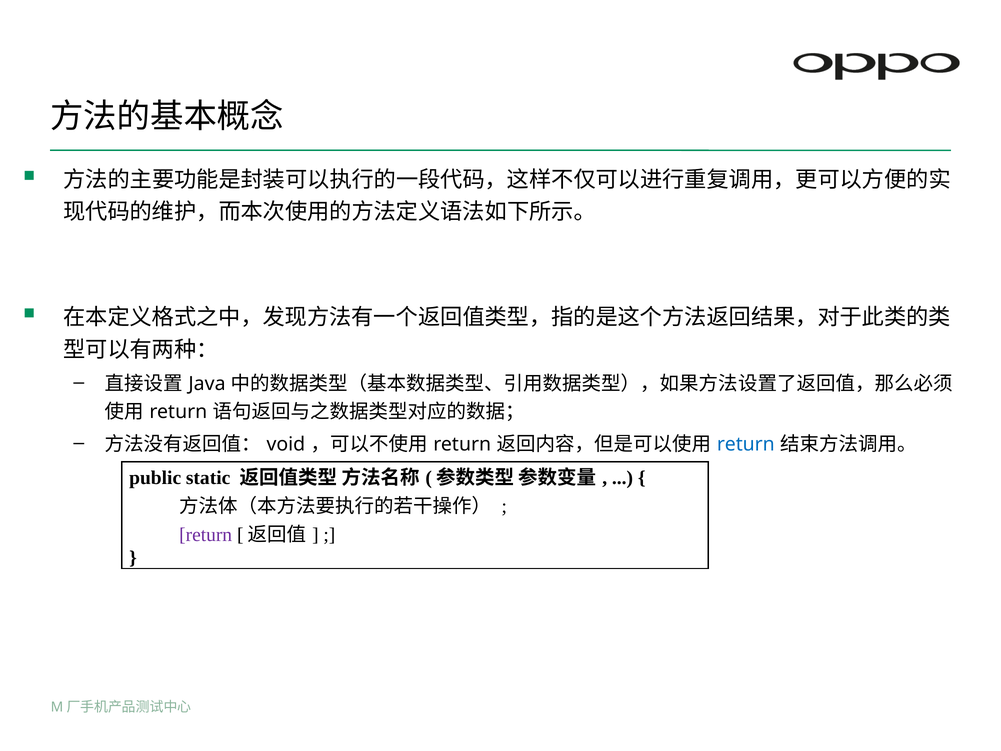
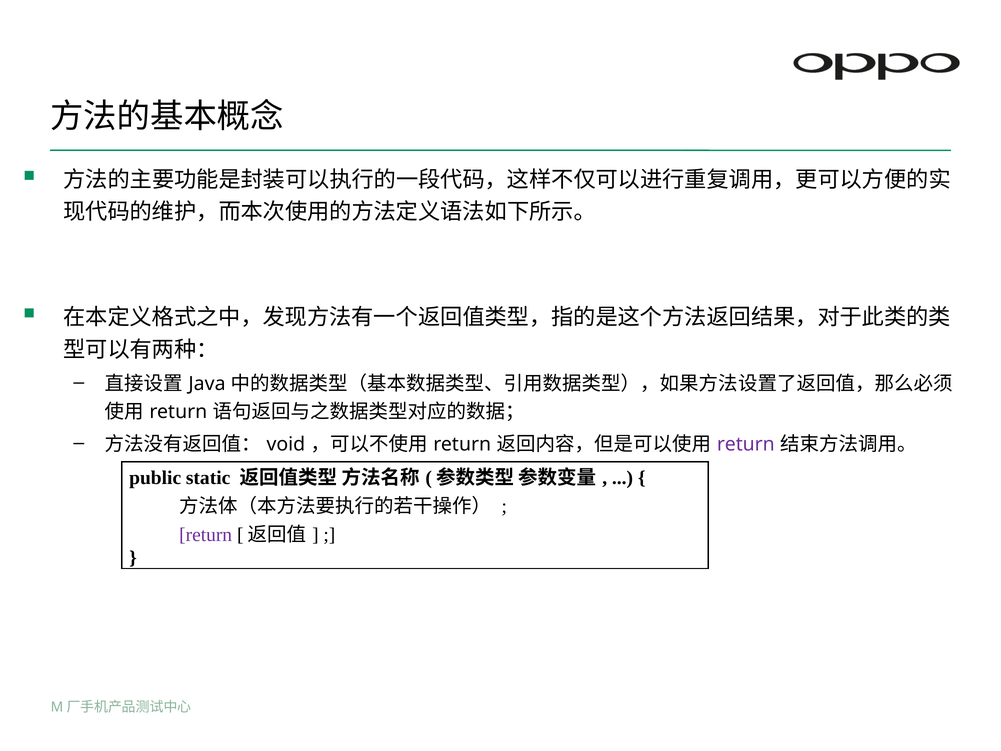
return at (746, 444) colour: blue -> purple
